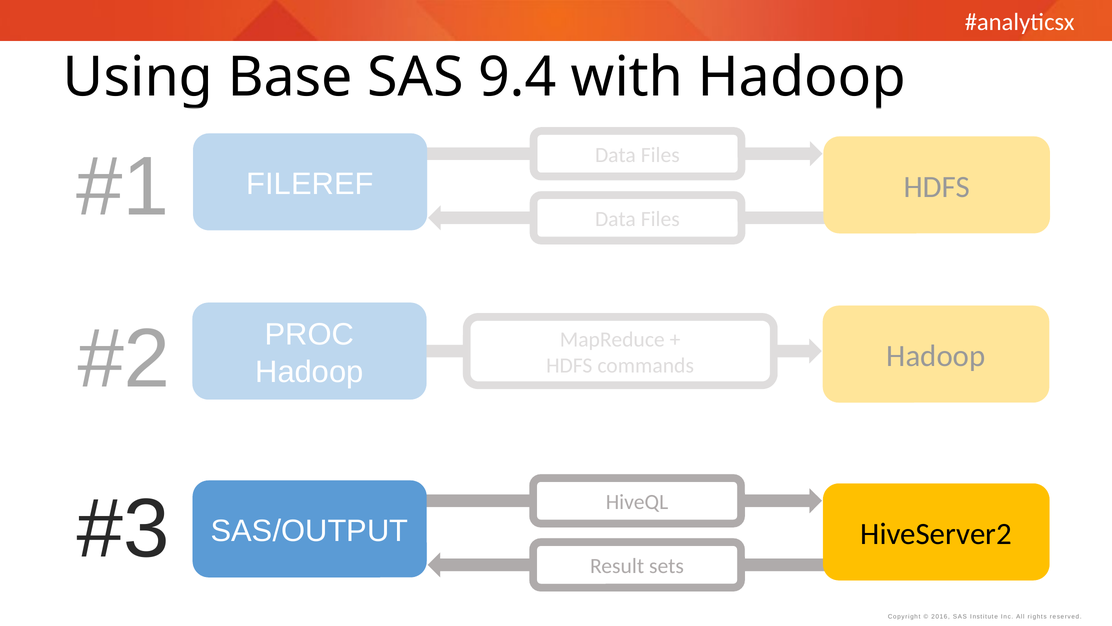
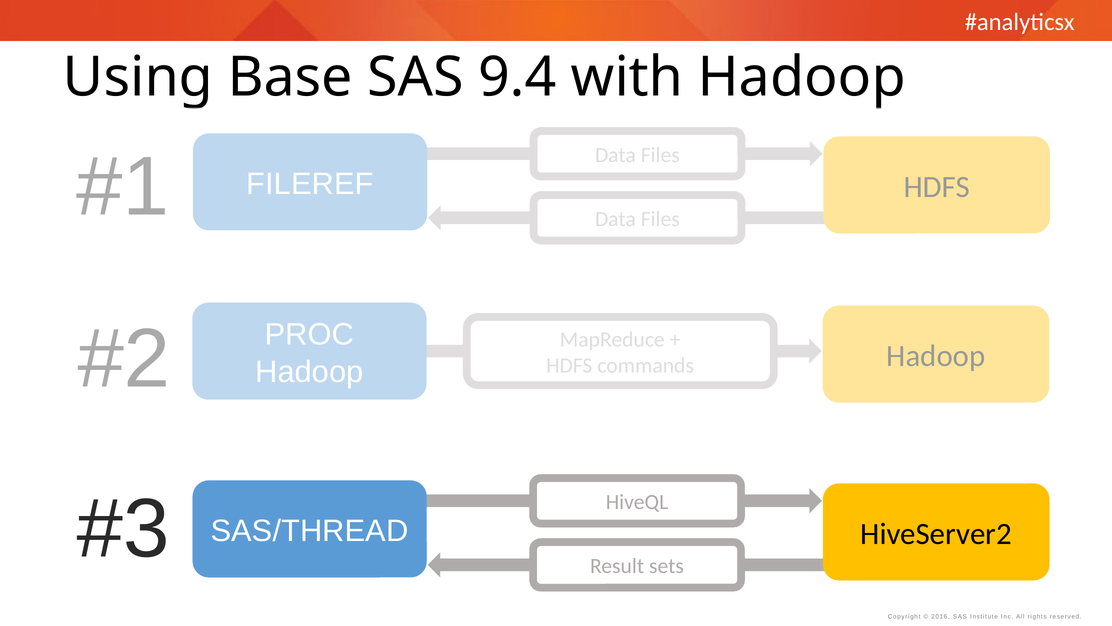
SAS/OUTPUT: SAS/OUTPUT -> SAS/THREAD
